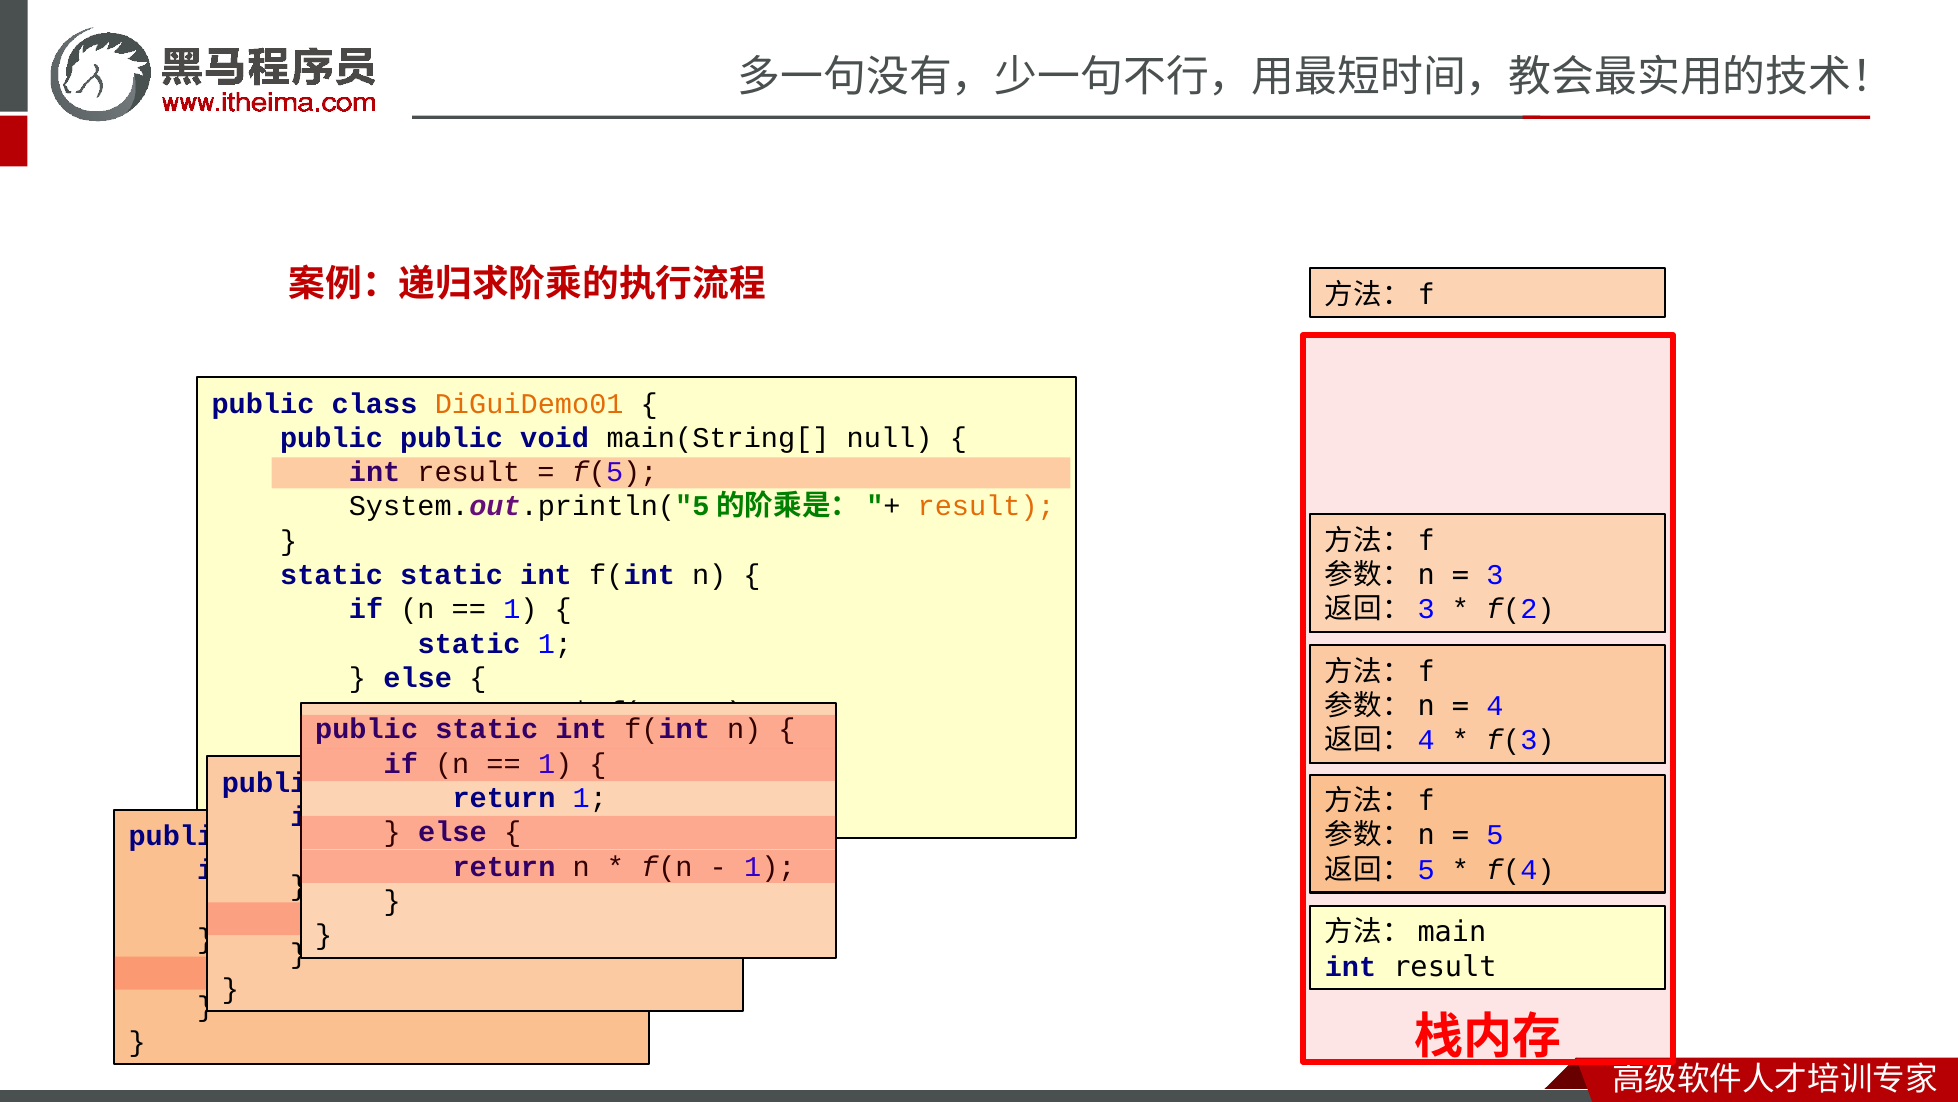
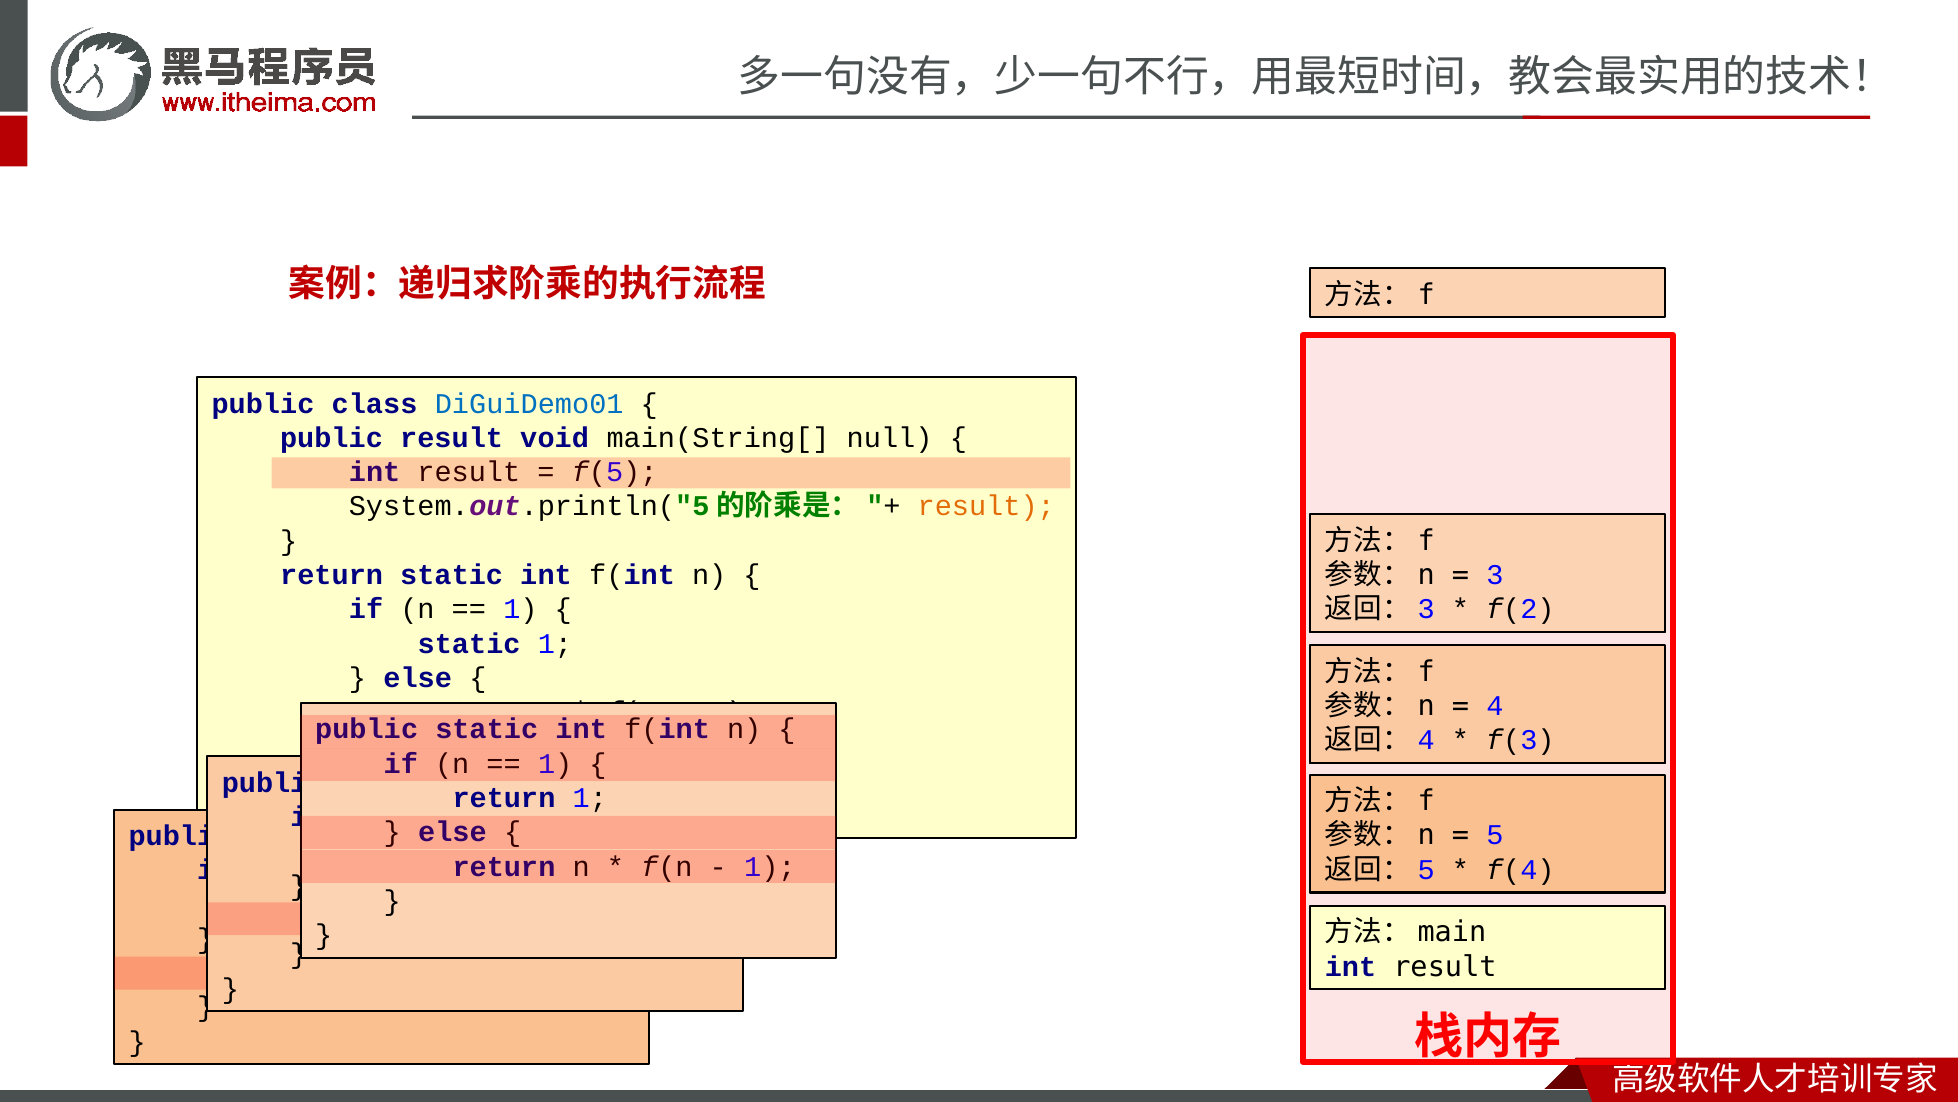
DiGuiDemo01 colour: orange -> blue
public public: public -> result
static at (332, 575): static -> return
